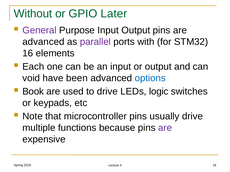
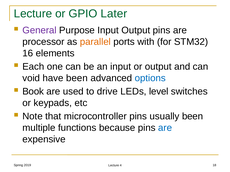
Without at (33, 14): Without -> Lecture
advanced at (43, 42): advanced -> processor
parallel colour: purple -> orange
logic: logic -> level
usually drive: drive -> been
are at (165, 128) colour: purple -> blue
